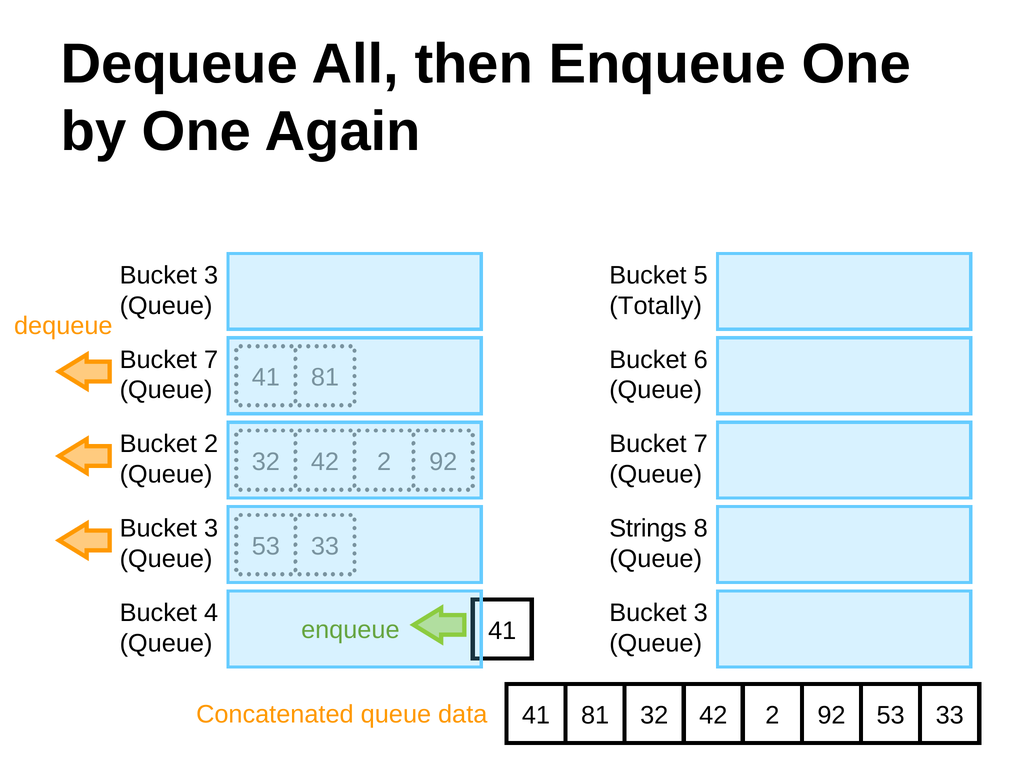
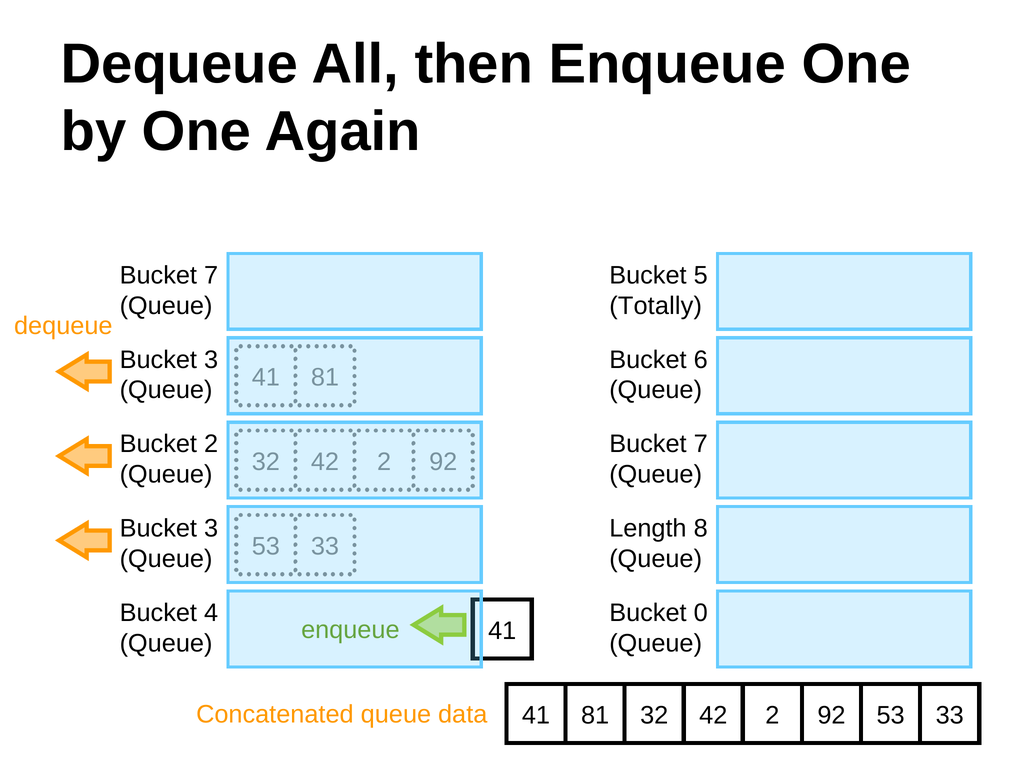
3 at (211, 275): 3 -> 7
7 at (211, 360): 7 -> 3
Strings: Strings -> Length
3 at (701, 613): 3 -> 0
